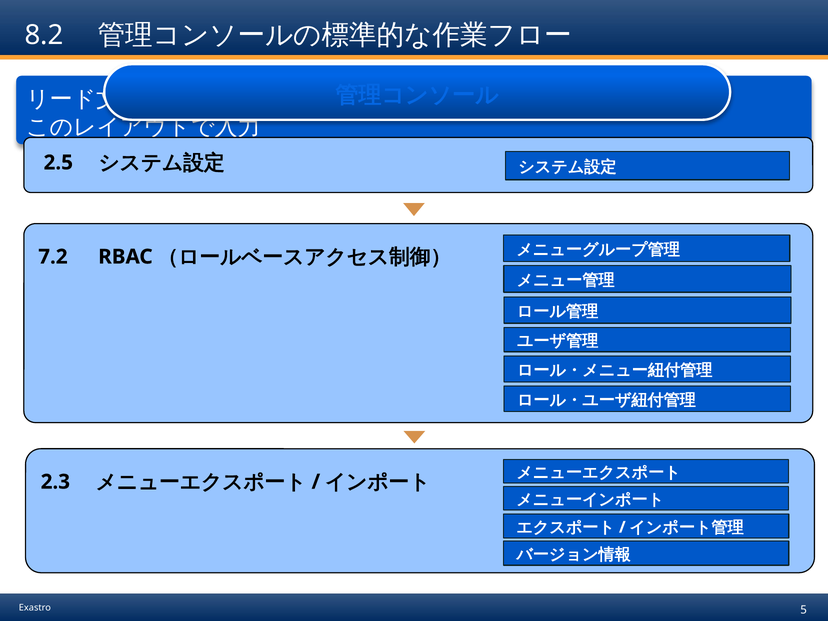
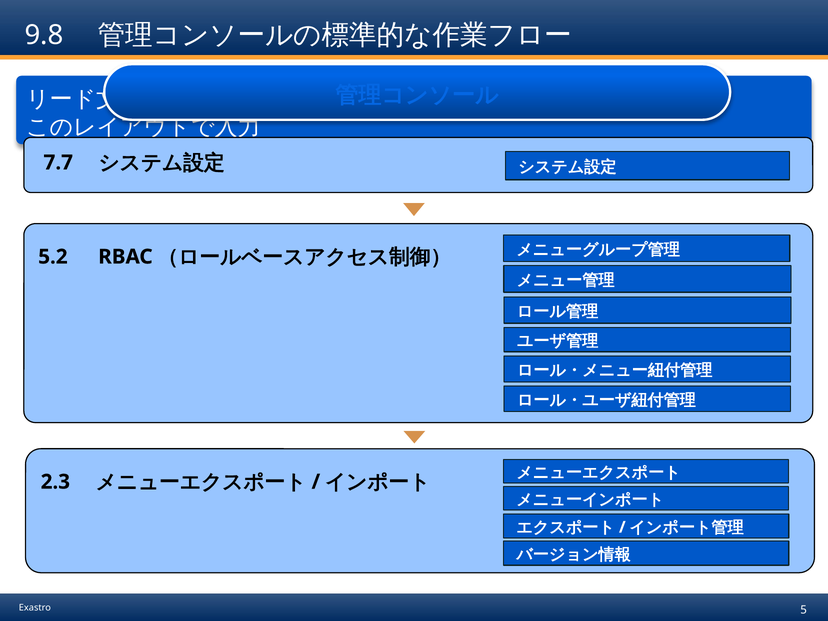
8.2: 8.2 -> 9.8
2.5: 2.5 -> 7.7
7.2: 7.2 -> 5.2
